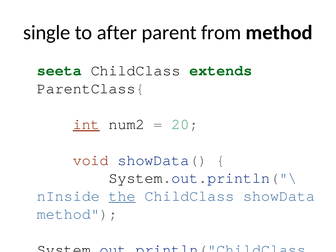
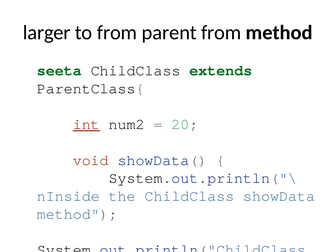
single: single -> larger
to after: after -> from
the underline: present -> none
